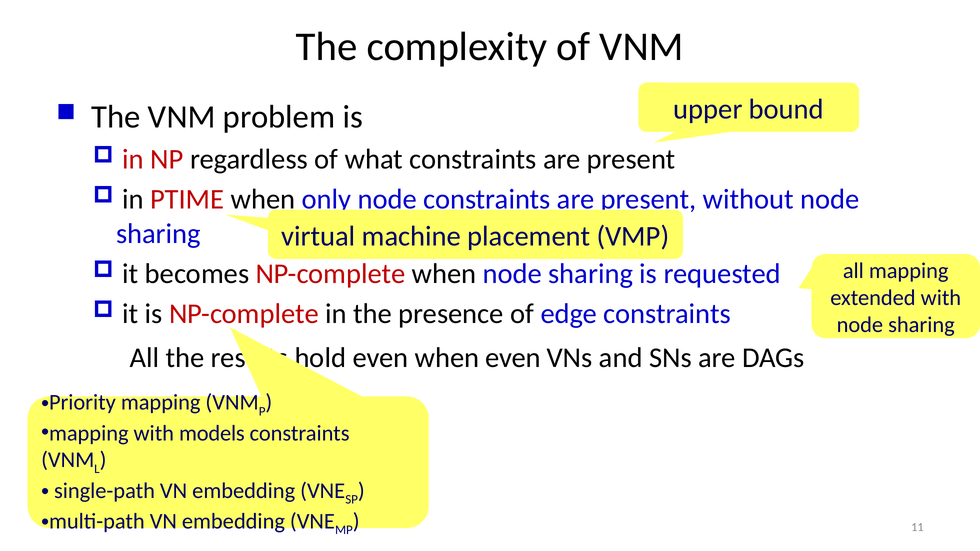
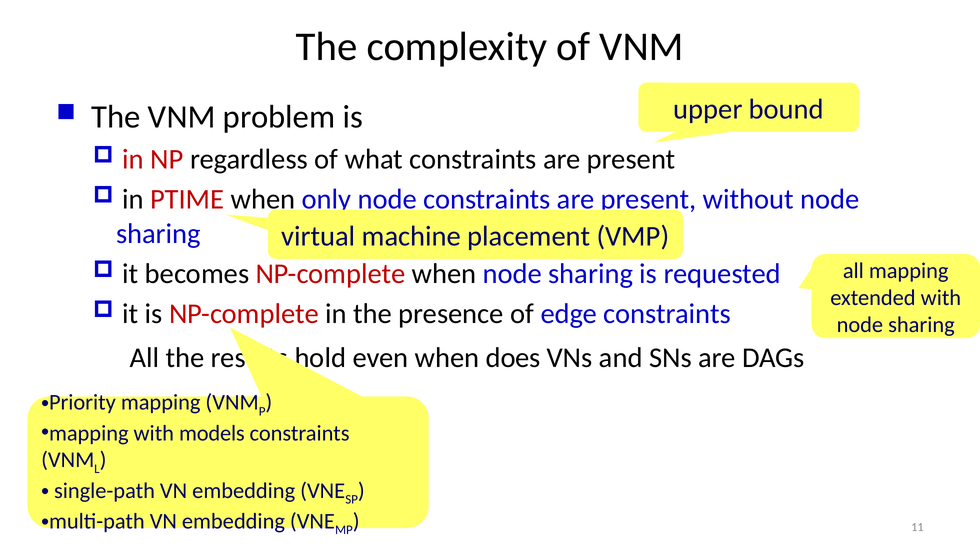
even at (513, 358): even -> does
